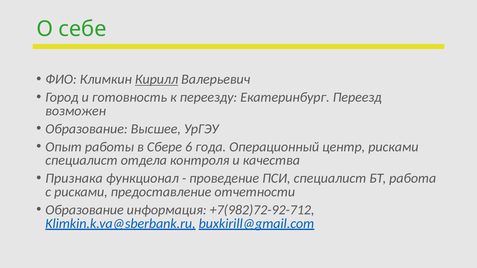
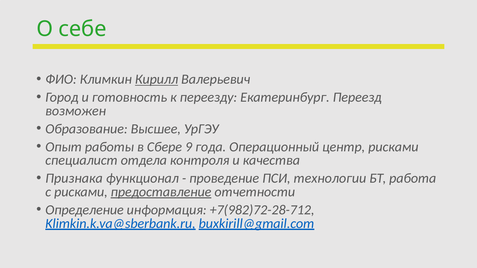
6: 6 -> 9
ПСИ специалист: специалист -> технологии
предоставление underline: none -> present
Образование at (84, 210): Образование -> Определение
+7(982)72-92-712: +7(982)72-92-712 -> +7(982)72-28-712
